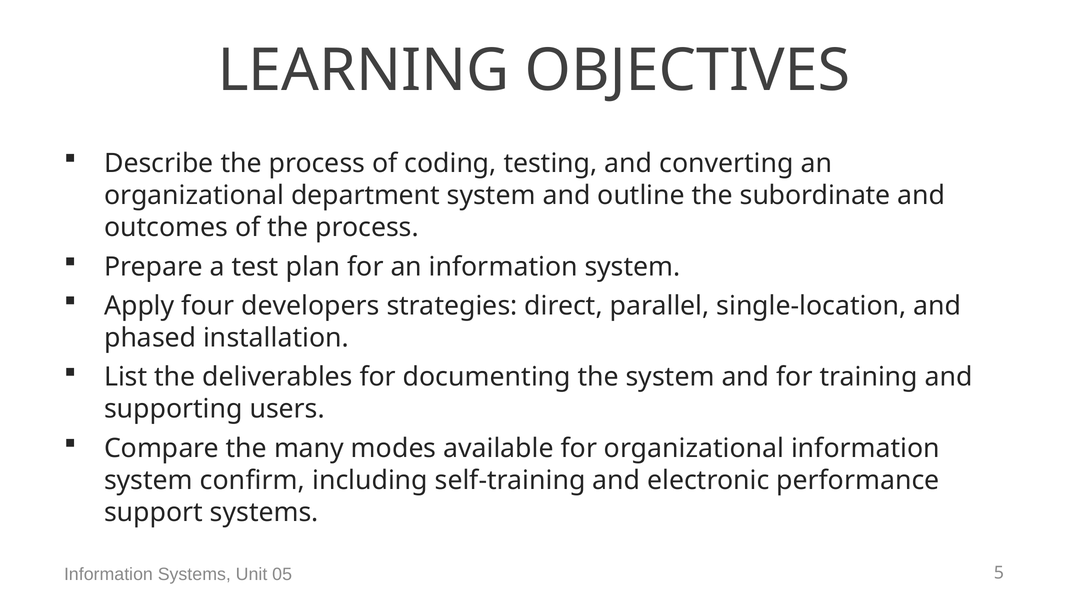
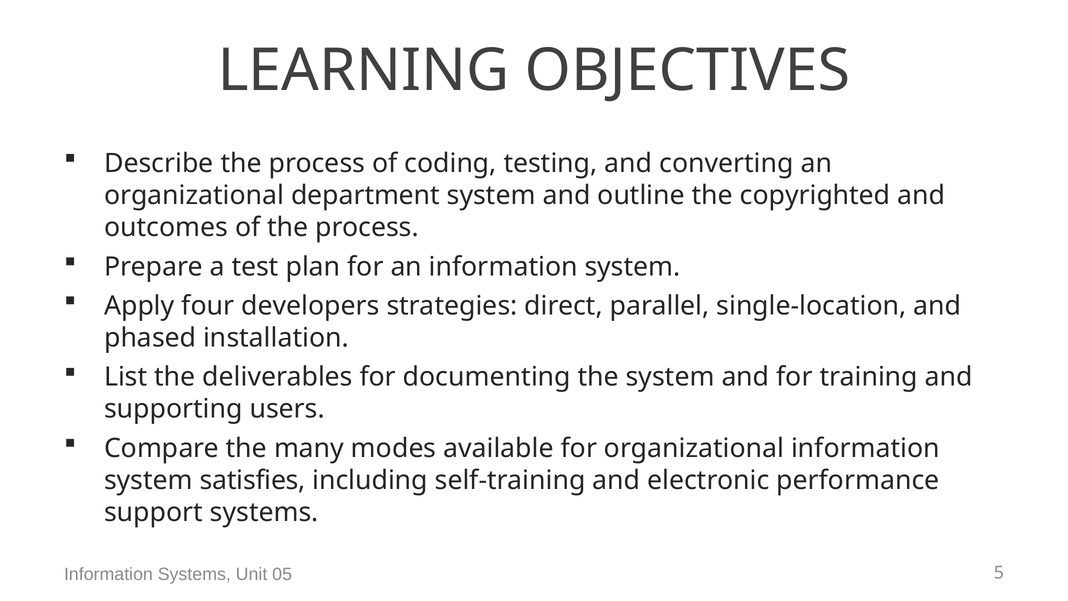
subordinate: subordinate -> copyrighted
confirm: confirm -> satisfies
